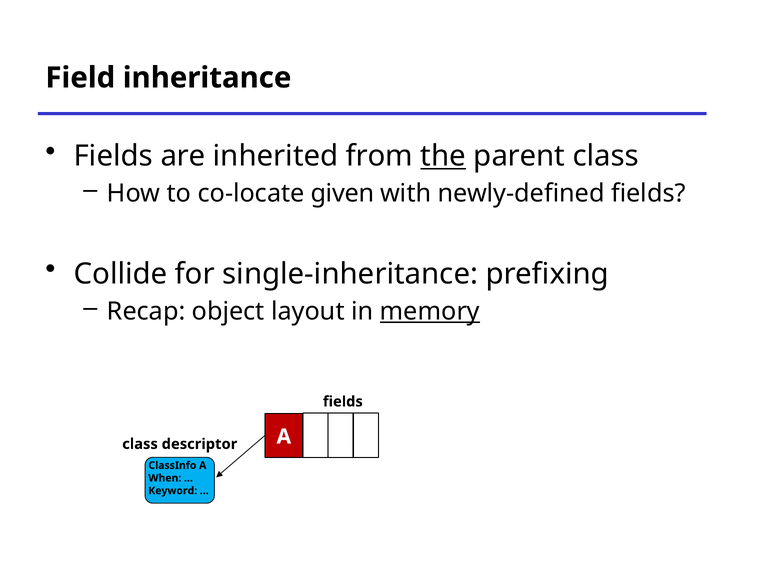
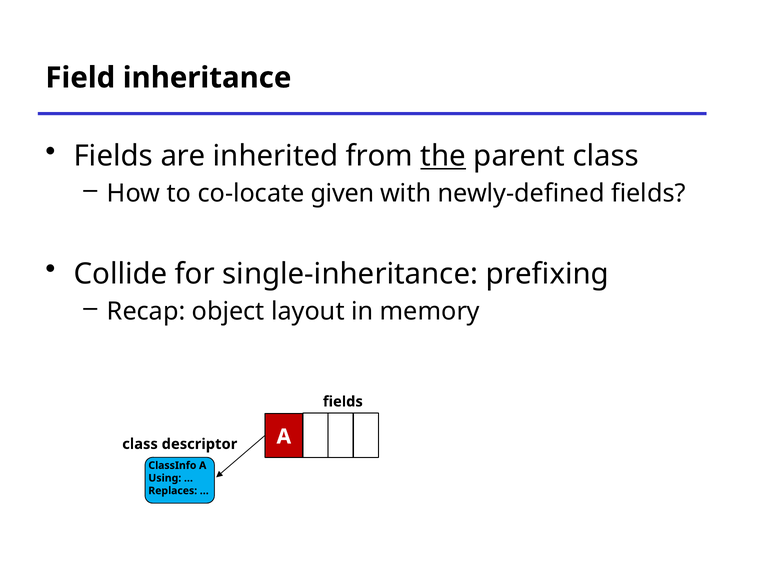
memory underline: present -> none
When: When -> Using
Keyword: Keyword -> Replaces
